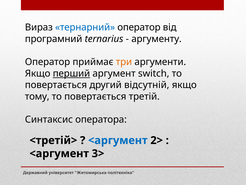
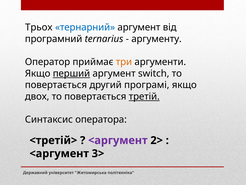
Вираз: Вираз -> Трьох
тернарний оператор: оператор -> аргумент
відсутній: відсутній -> програмі
тому: тому -> двох
третій underline: none -> present
<аргумент at (118, 140) colour: blue -> purple
